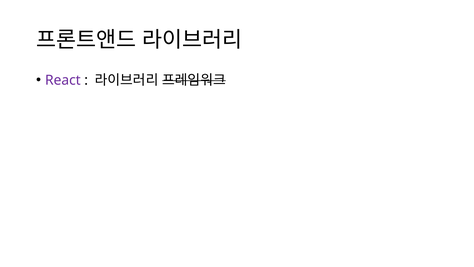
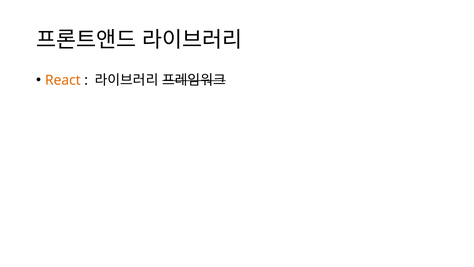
React colour: purple -> orange
